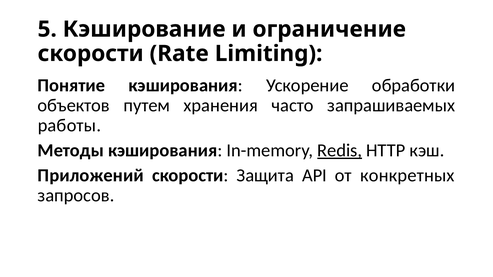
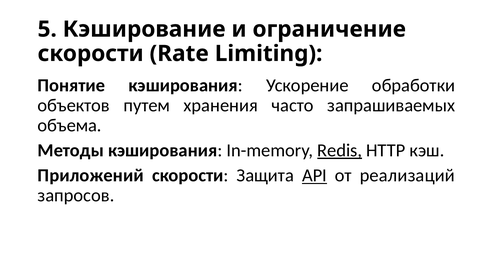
работы: работы -> объема
API underline: none -> present
конкретных: конкретных -> реализаций
